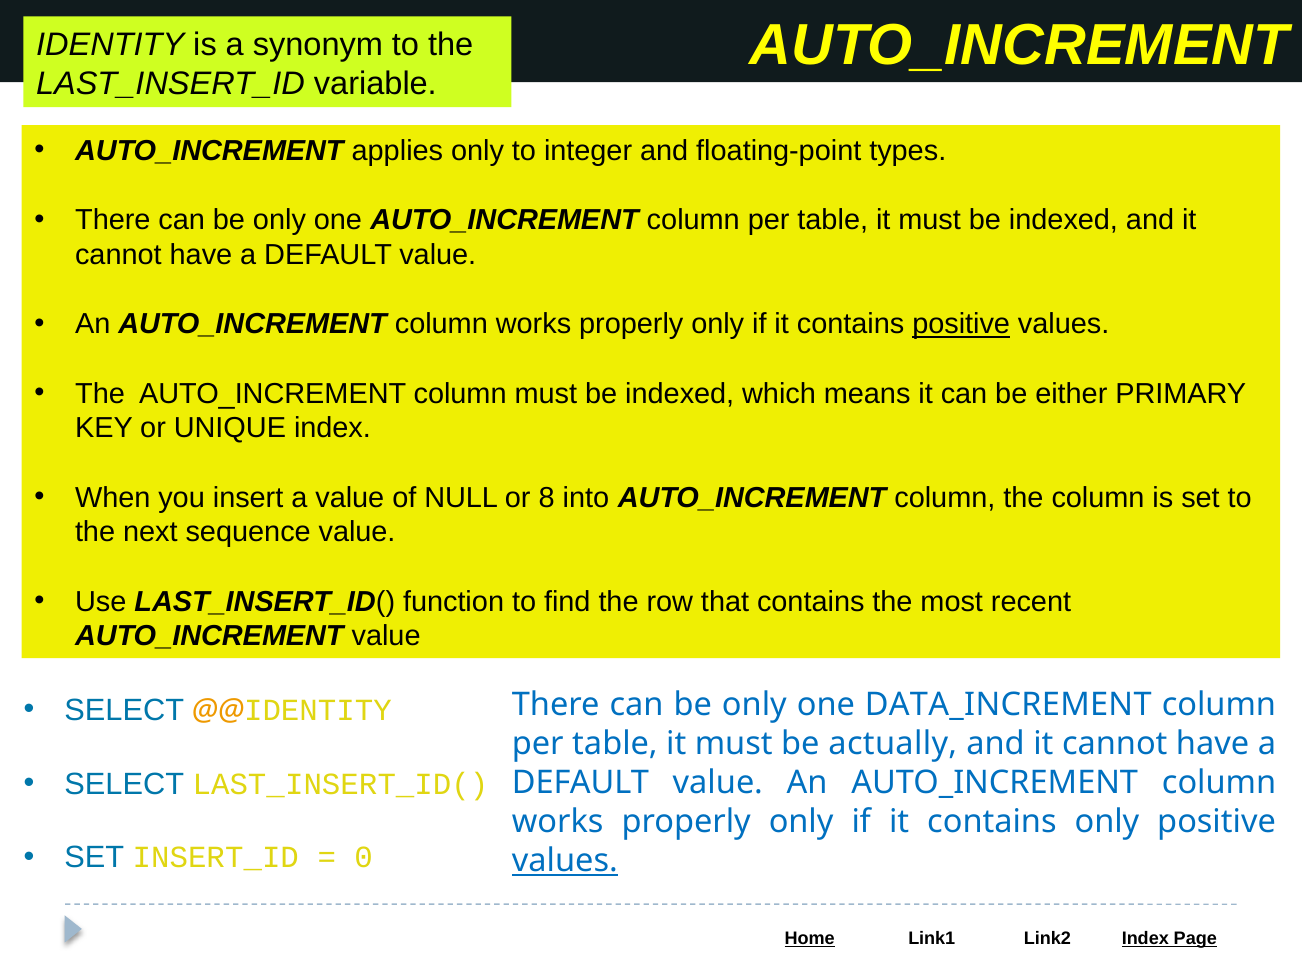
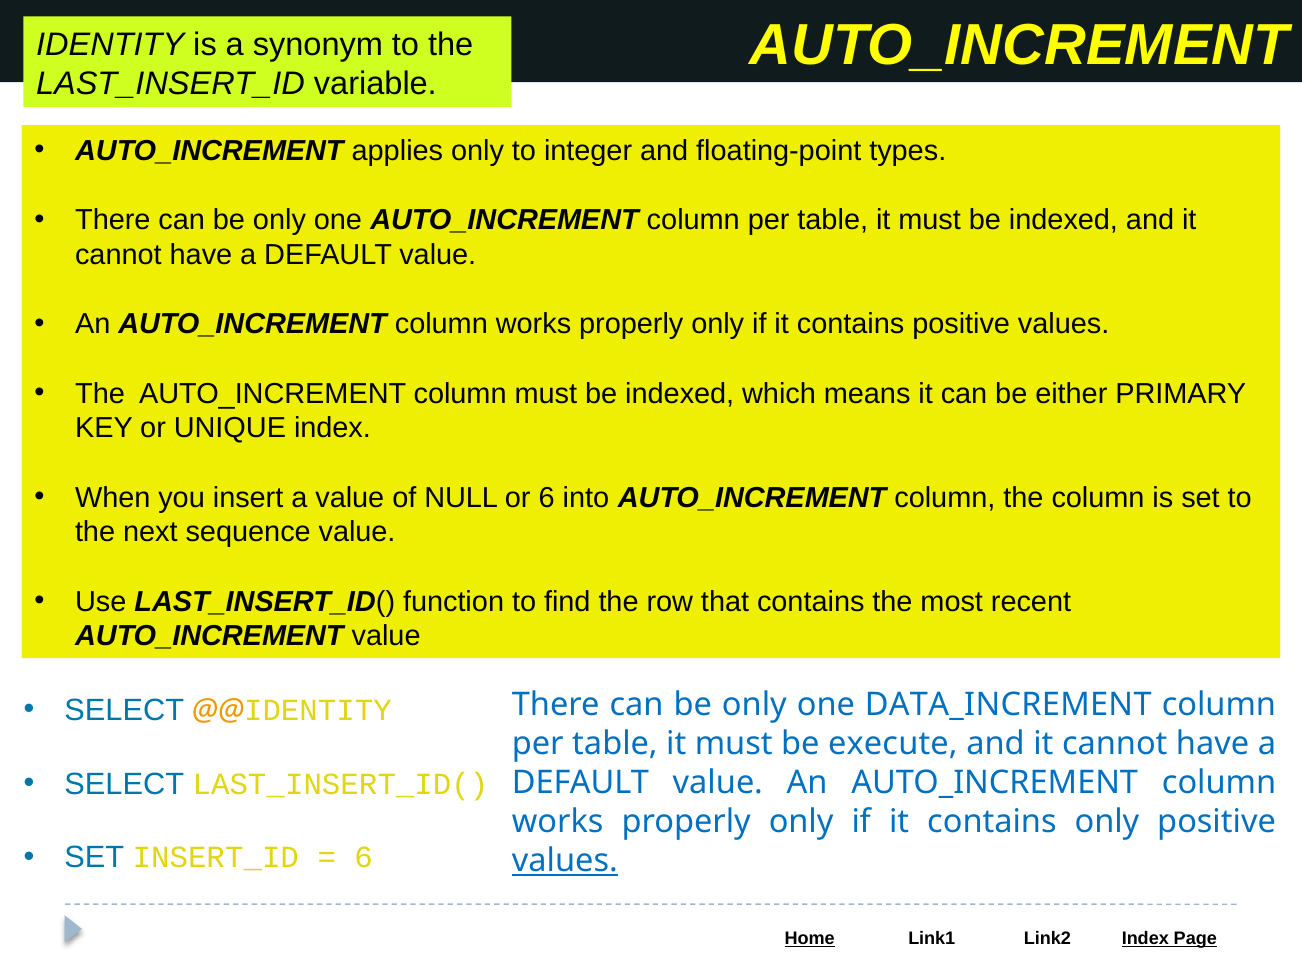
positive at (961, 324) underline: present -> none
or 8: 8 -> 6
actually: actually -> execute
0 at (364, 858): 0 -> 6
